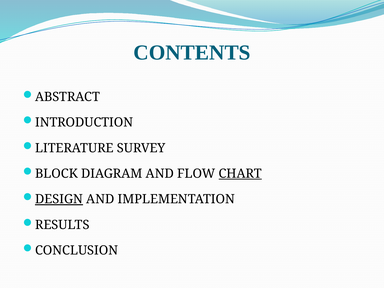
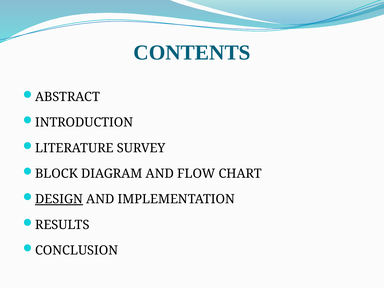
CHART underline: present -> none
